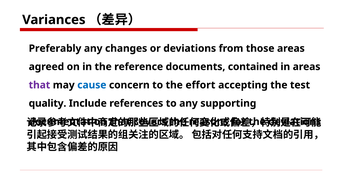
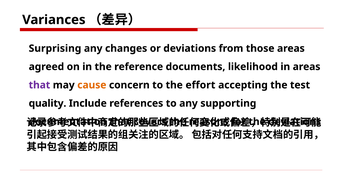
Preferably: Preferably -> Surprising
contained: contained -> likelihood
cause colour: blue -> orange
